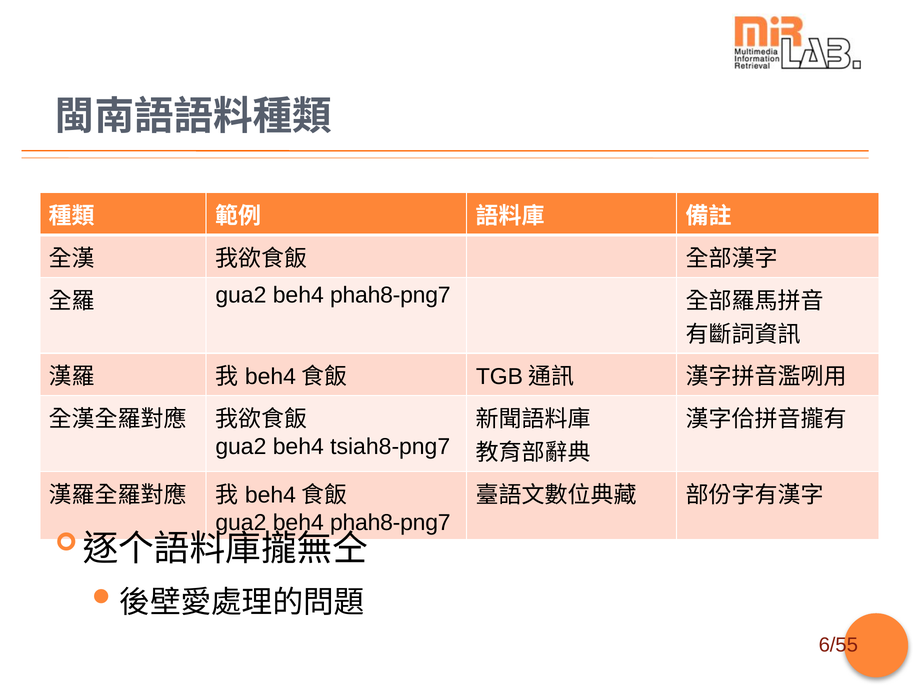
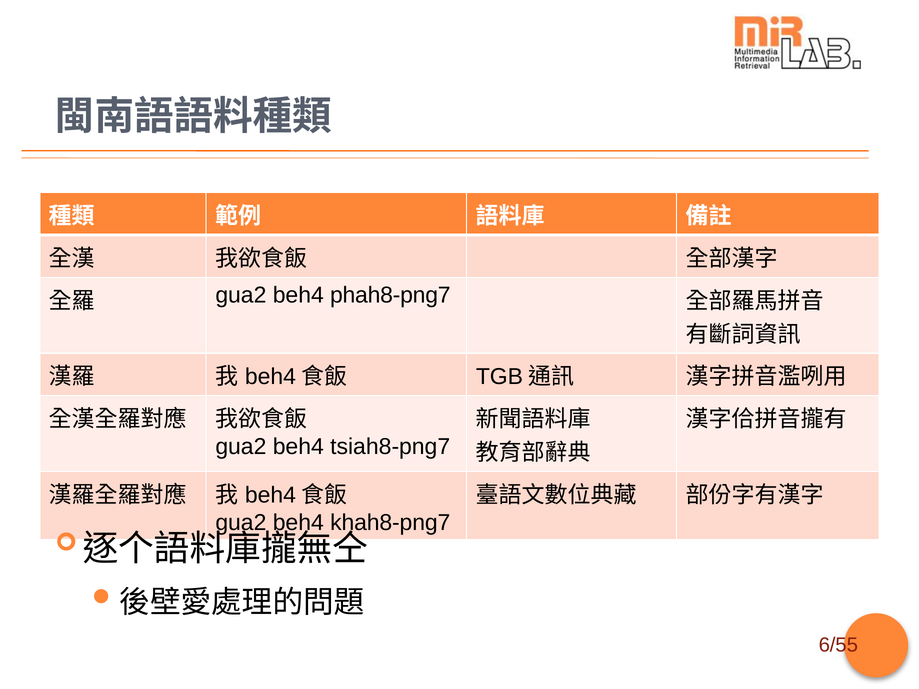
phah8-png7 at (390, 523): phah8-png7 -> khah8-png7
